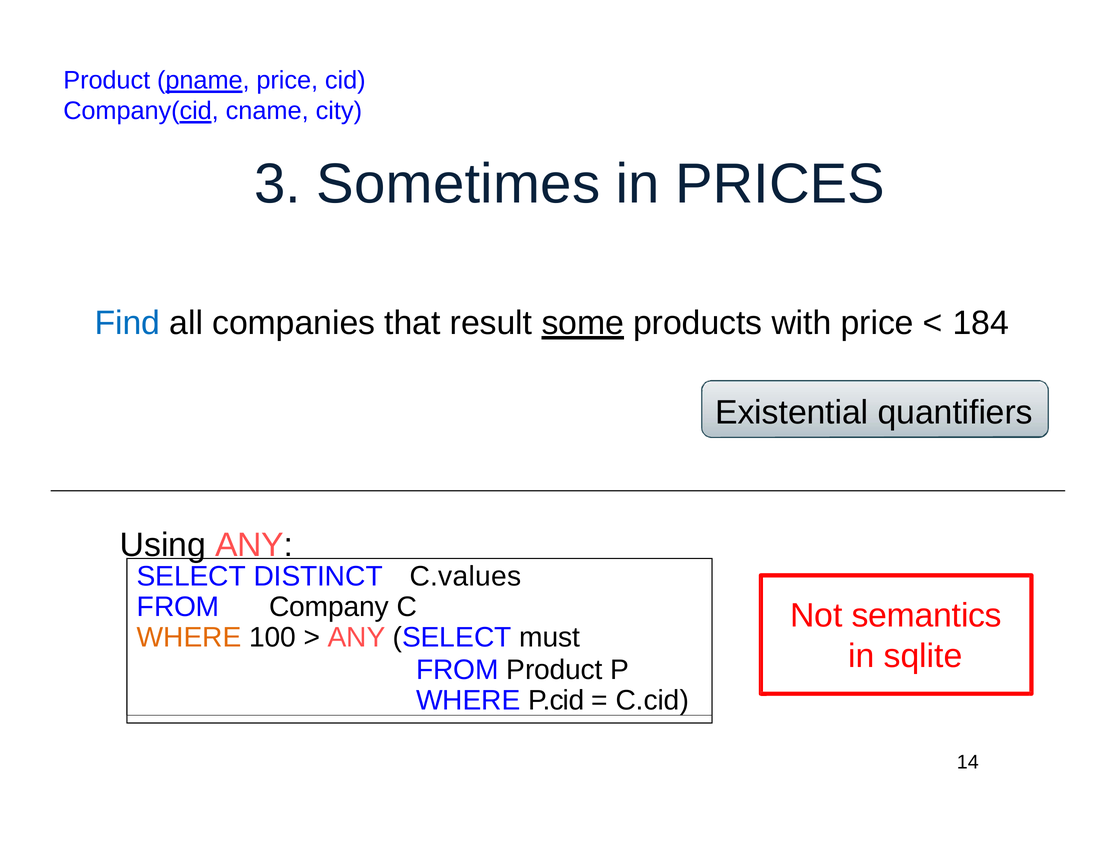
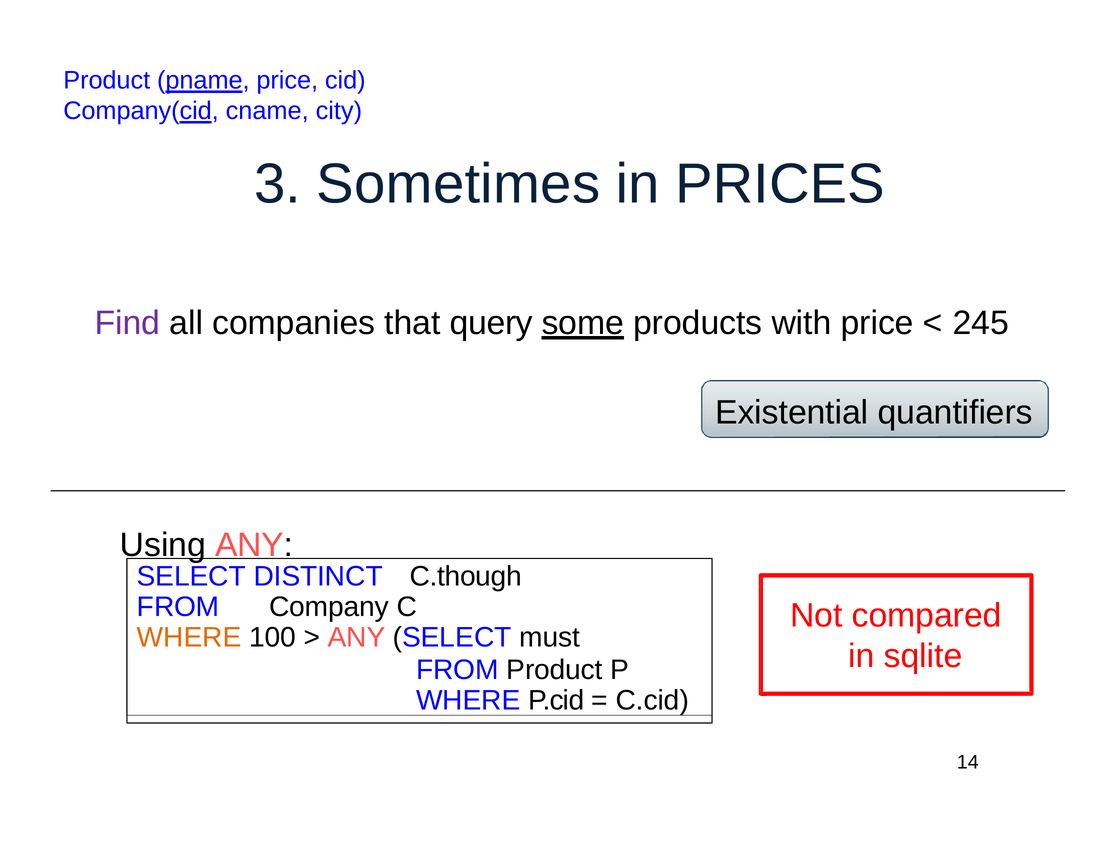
Find colour: blue -> purple
result: result -> query
184: 184 -> 245
C.values: C.values -> C.though
semantics: semantics -> compared
